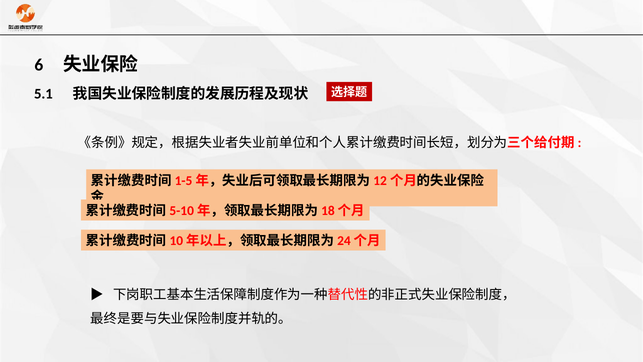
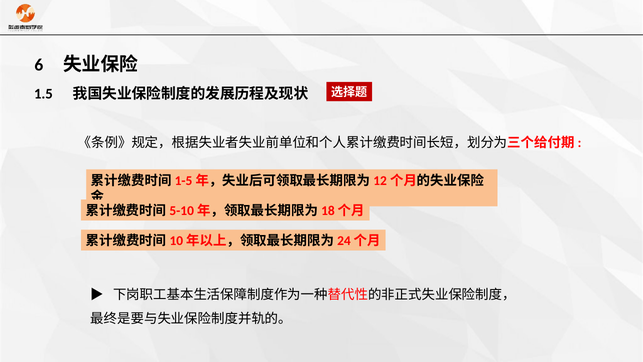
5.1: 5.1 -> 1.5
